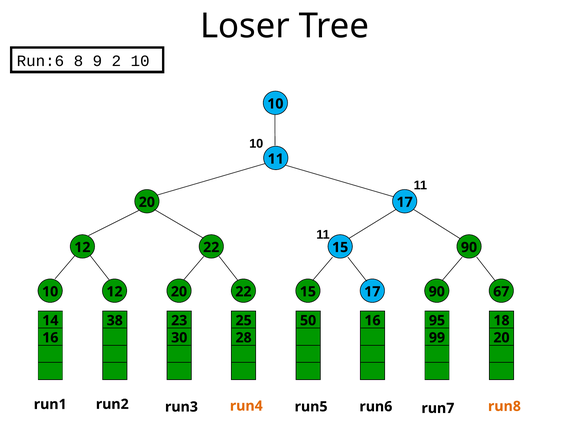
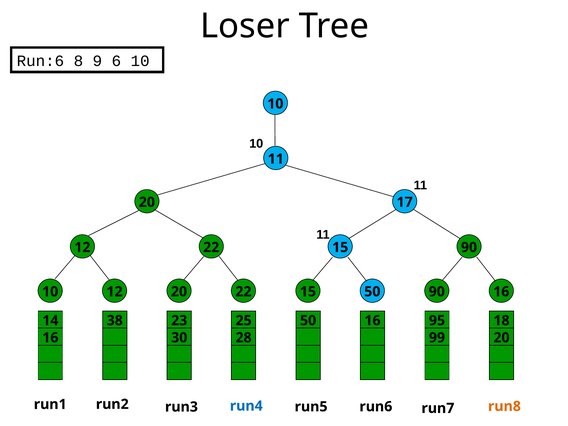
2: 2 -> 6
15 17: 17 -> 50
90 67: 67 -> 16
run4 colour: orange -> blue
